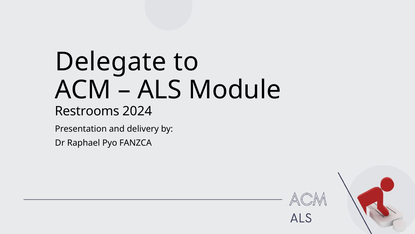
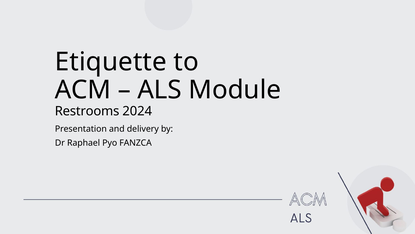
Delegate: Delegate -> Etiquette
